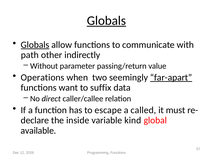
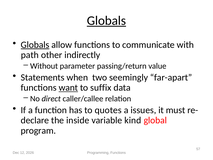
Operations: Operations -> Statements
far-apart underline: present -> none
want underline: none -> present
escape: escape -> quotes
called: called -> issues
available: available -> program
